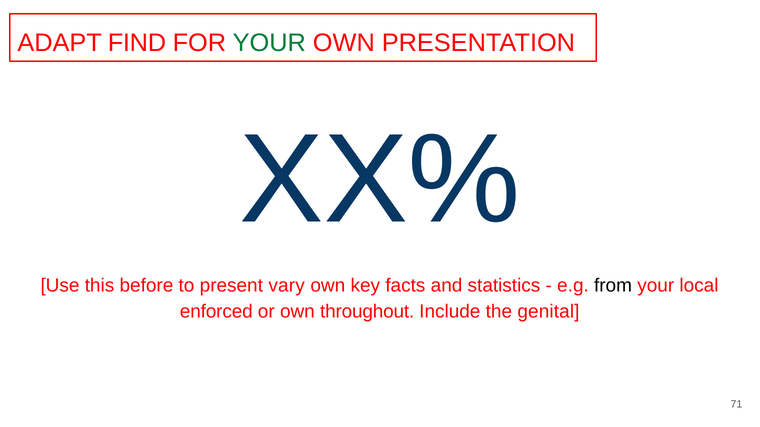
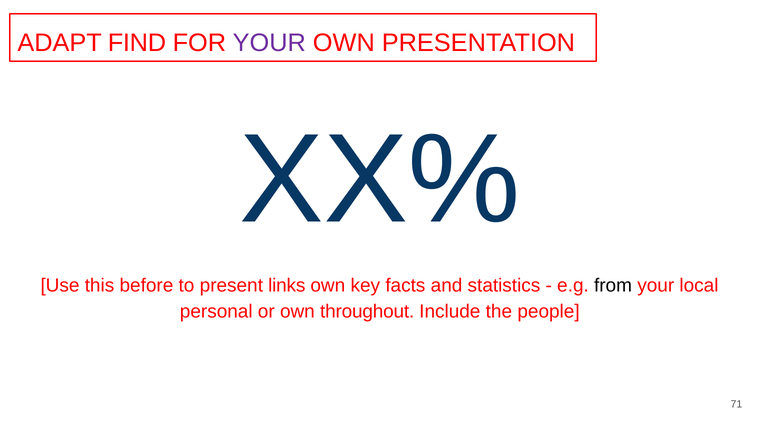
YOUR at (269, 43) colour: green -> purple
vary: vary -> links
enforced: enforced -> personal
genital: genital -> people
